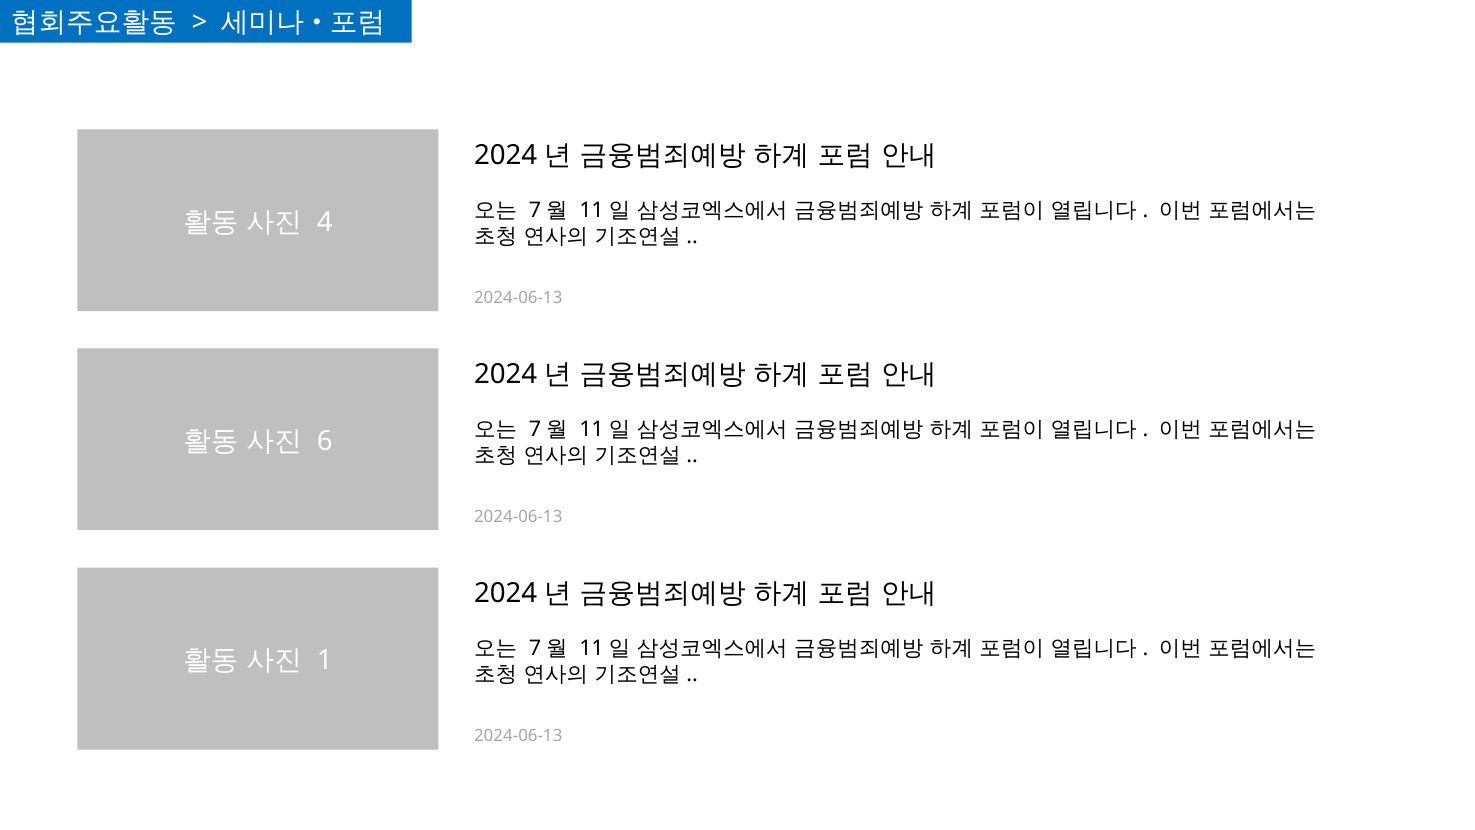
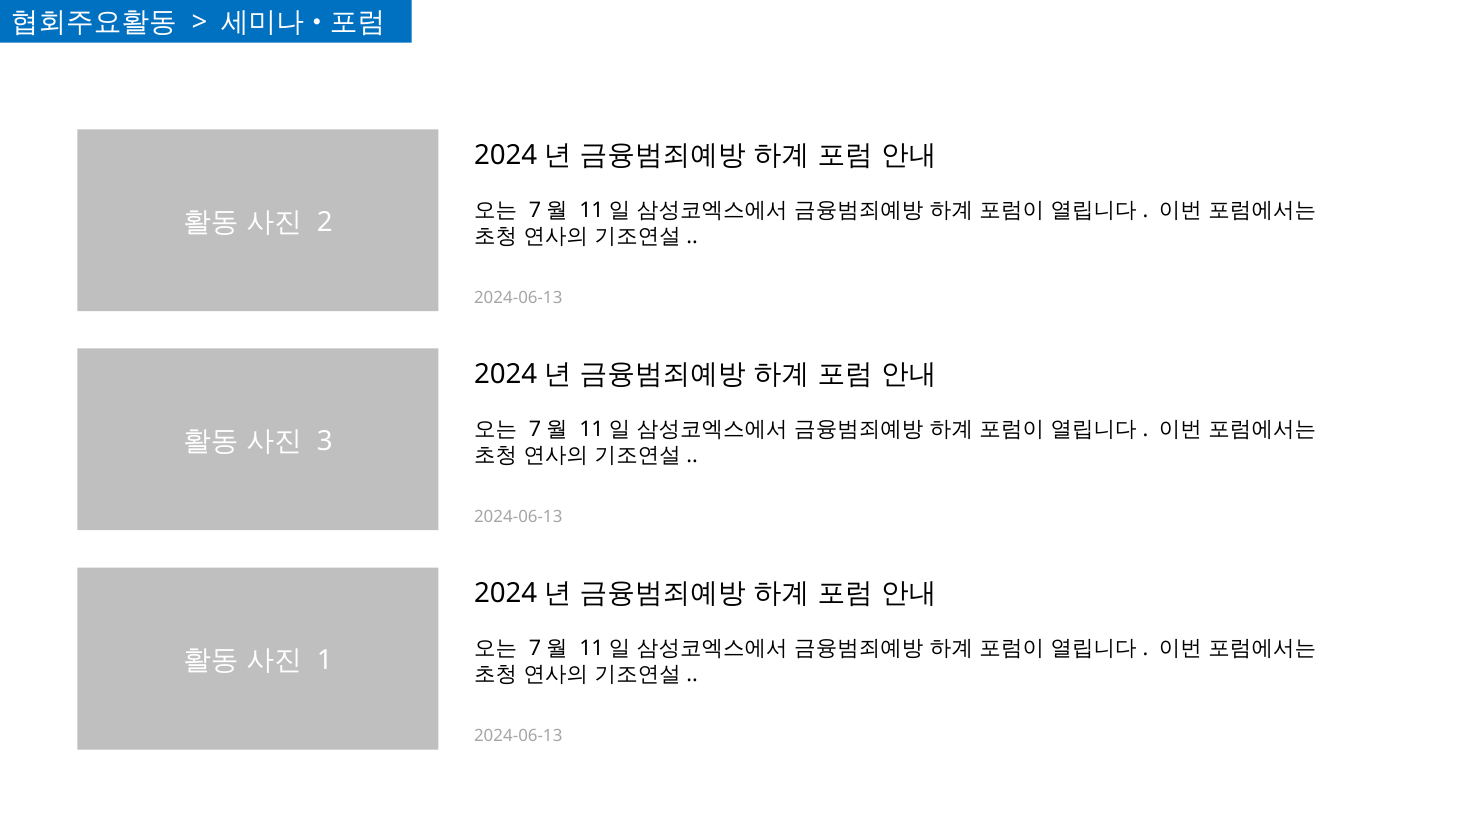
4: 4 -> 2
6: 6 -> 3
